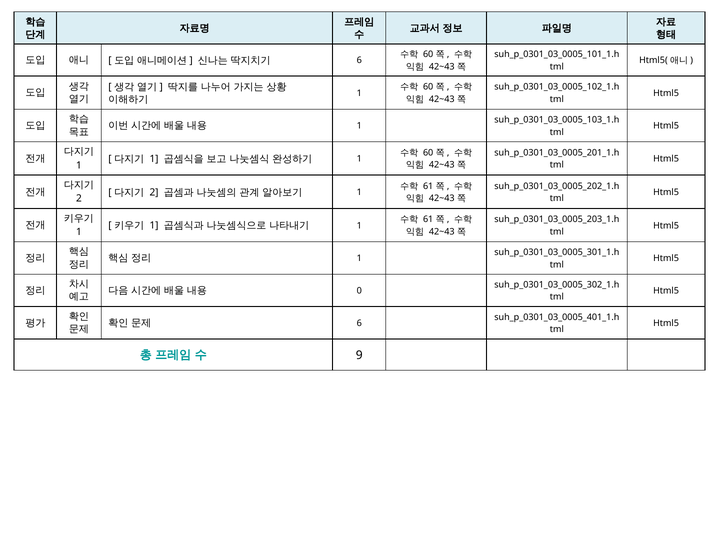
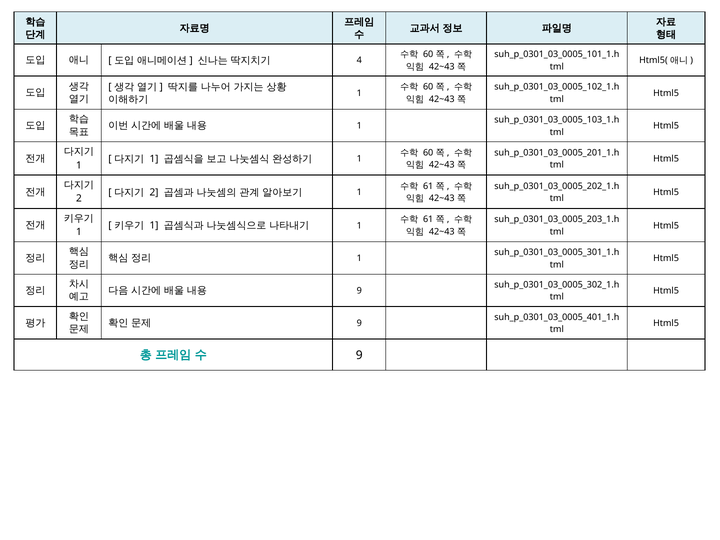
6 at (359, 60): 6 -> 4
0 at (359, 291): 0 -> 9
6 at (359, 323): 6 -> 9
